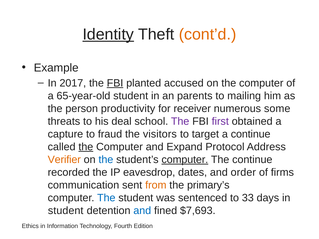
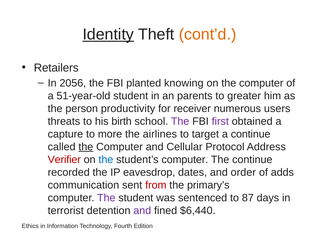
Example: Example -> Retailers
2017: 2017 -> 2056
FBI at (115, 83) underline: present -> none
accused: accused -> knowing
65-year-old: 65-year-old -> 51-year-old
mailing: mailing -> greater
some: some -> users
deal: deal -> birth
fraud: fraud -> more
visitors: visitors -> airlines
Expand: Expand -> Cellular
Verifier colour: orange -> red
computer at (185, 160) underline: present -> none
firms: firms -> adds
from colour: orange -> red
The at (106, 198) colour: blue -> purple
33: 33 -> 87
student at (66, 211): student -> terrorist
and at (142, 211) colour: blue -> purple
$7,693: $7,693 -> $6,440
